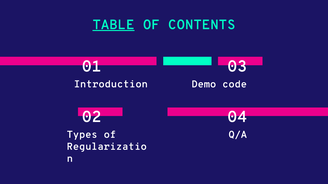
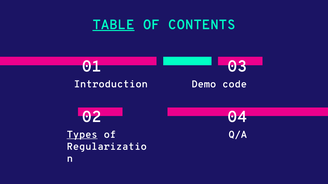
Types underline: none -> present
